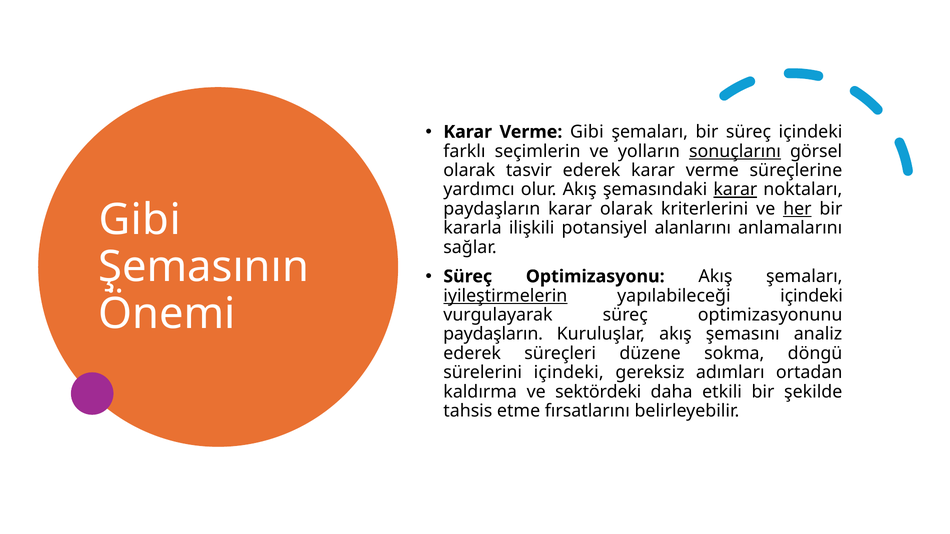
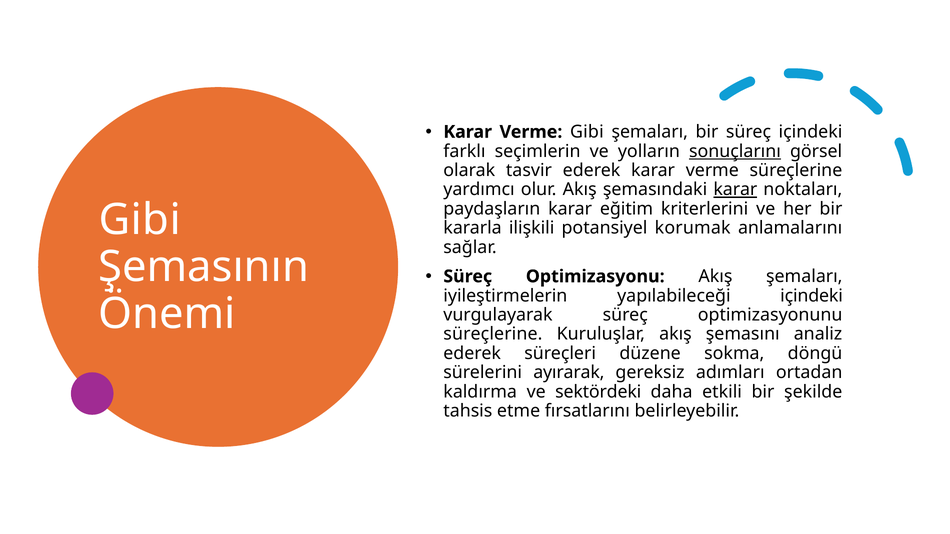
karar olarak: olarak -> eğitim
her underline: present -> none
alanlarını: alanlarını -> korumak
iyileştirmelerin underline: present -> none
paydaşların at (493, 334): paydaşların -> süreçlerine
sürelerini içindeki: içindeki -> ayırarak
